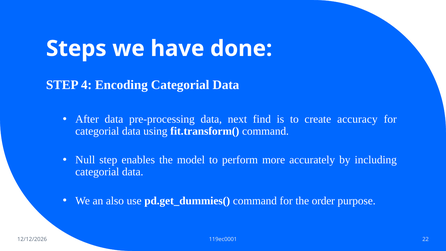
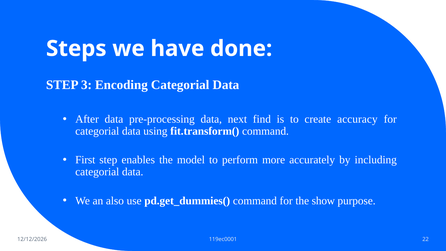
4: 4 -> 3
Null: Null -> First
order: order -> show
